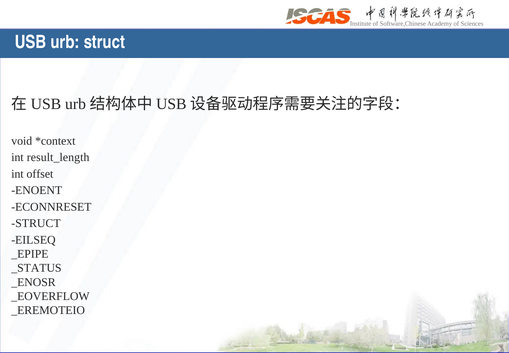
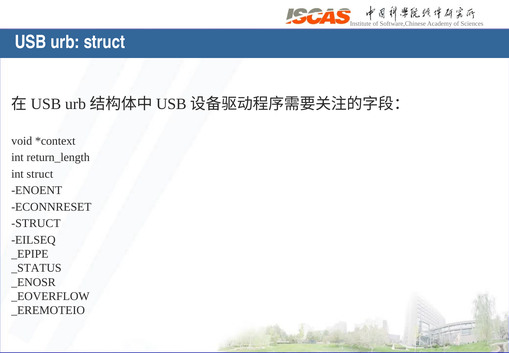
result_length: result_length -> return_length
int offset: offset -> struct
